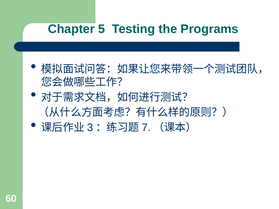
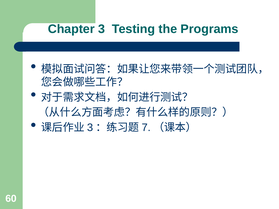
Chapter 5: 5 -> 3
